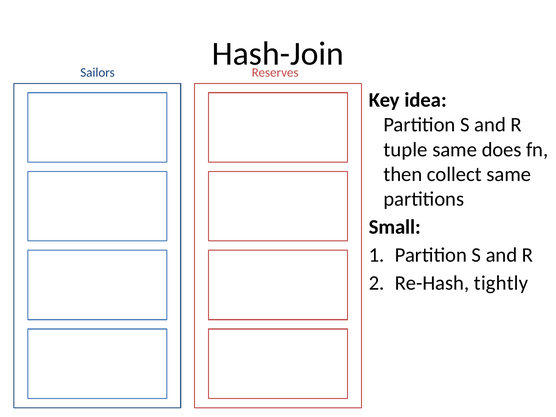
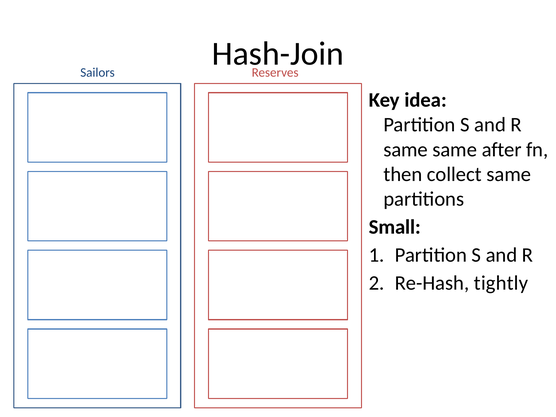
tuple at (406, 150): tuple -> same
does: does -> after
